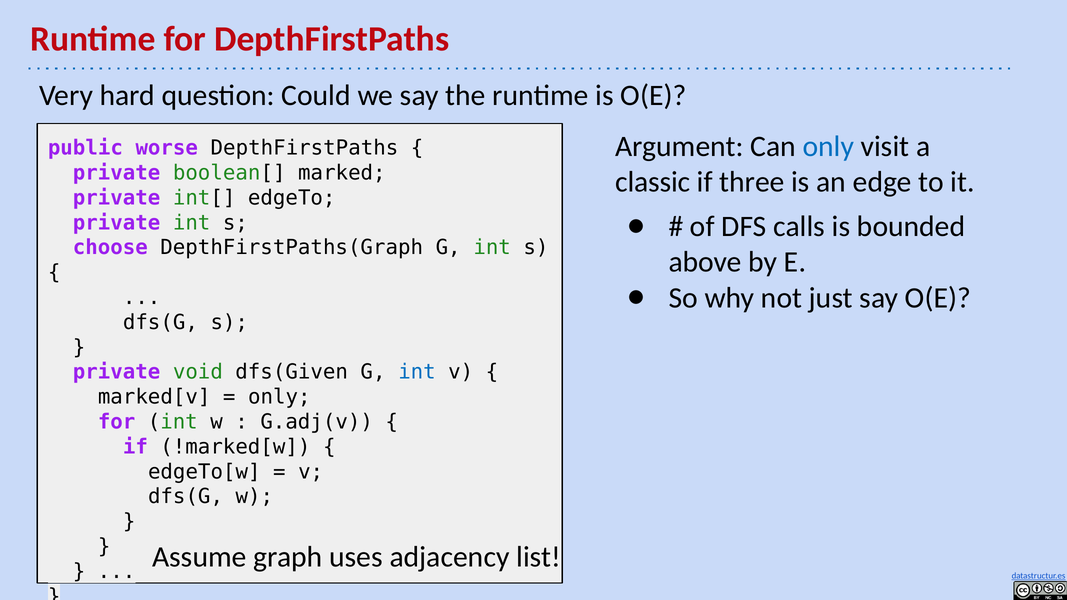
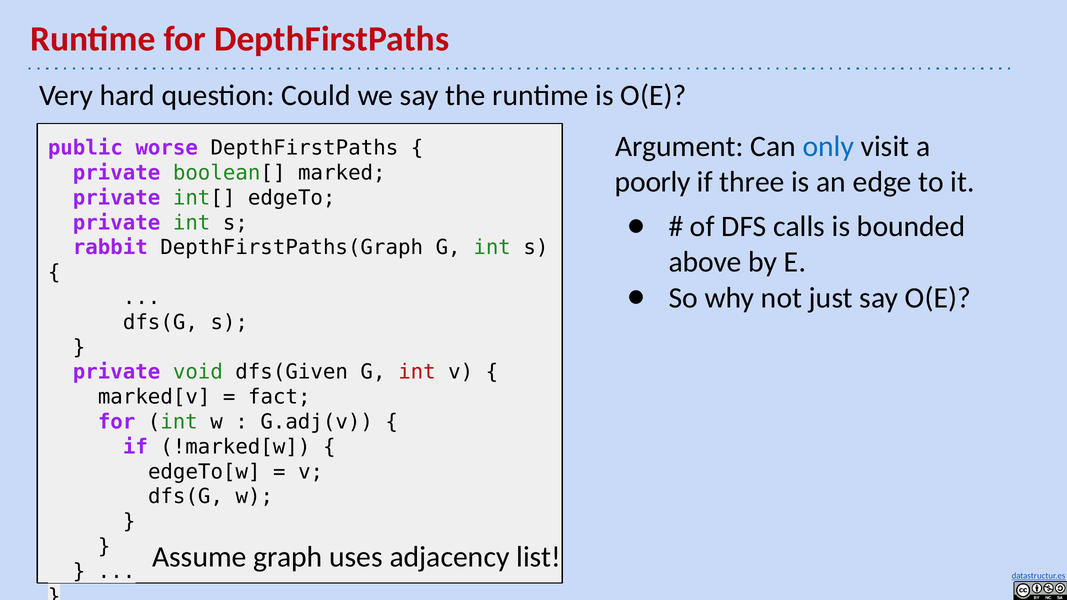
classic: classic -> poorly
choose: choose -> rabbit
int at (417, 372) colour: blue -> red
only at (279, 397): only -> fact
